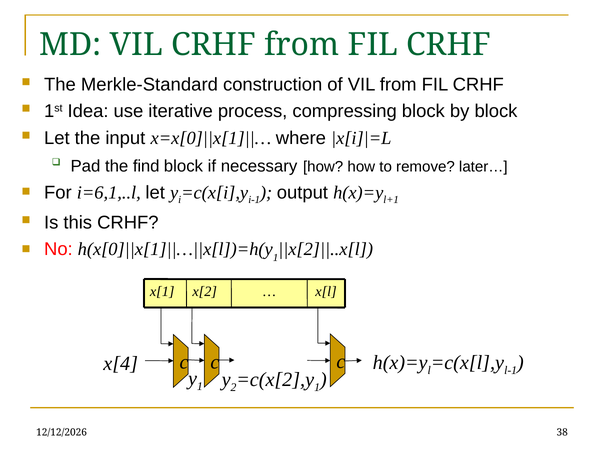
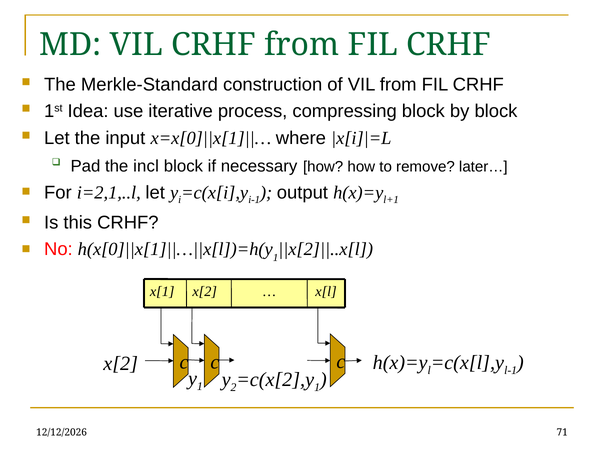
find: find -> incl
i=6,1,..l: i=6,1,..l -> i=2,1,..l
x[4 at (121, 364): x[4 -> x[2
38: 38 -> 71
